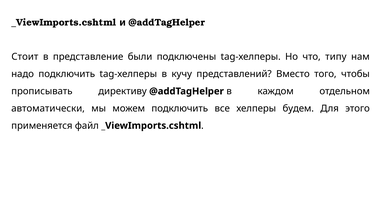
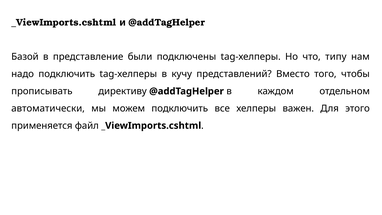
Стоит: Стоит -> Базой
будем: будем -> важен
